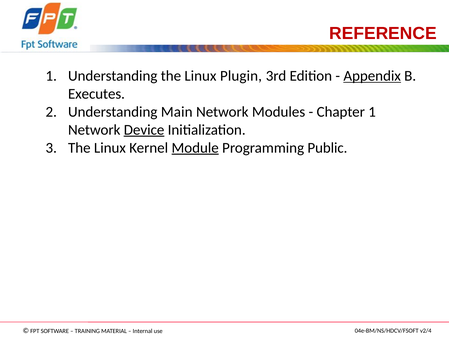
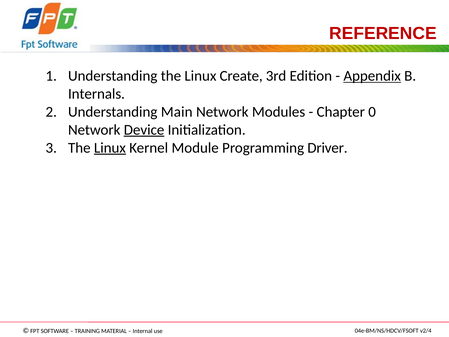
Plugin: Plugin -> Create
Executes: Executes -> Internals
Chapter 1: 1 -> 0
Linux at (110, 148) underline: none -> present
Module underline: present -> none
Public: Public -> Driver
